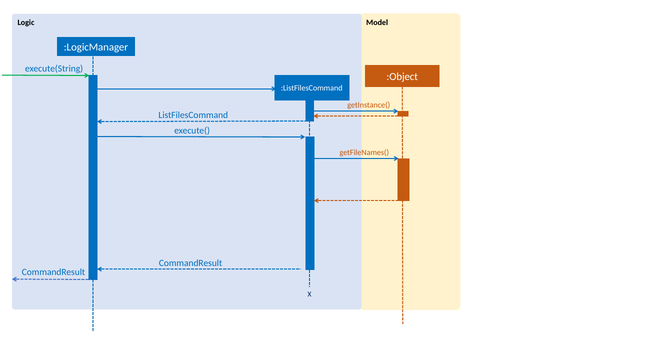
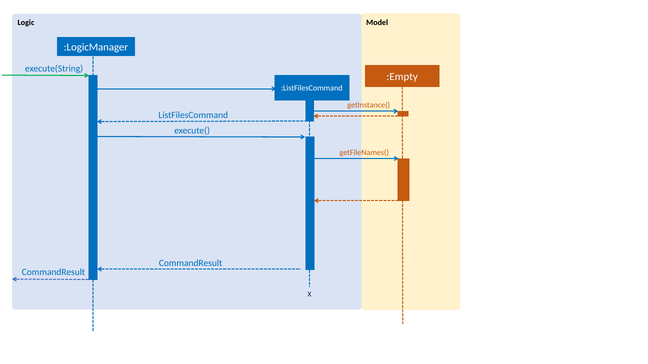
:Object: :Object -> :Empty
